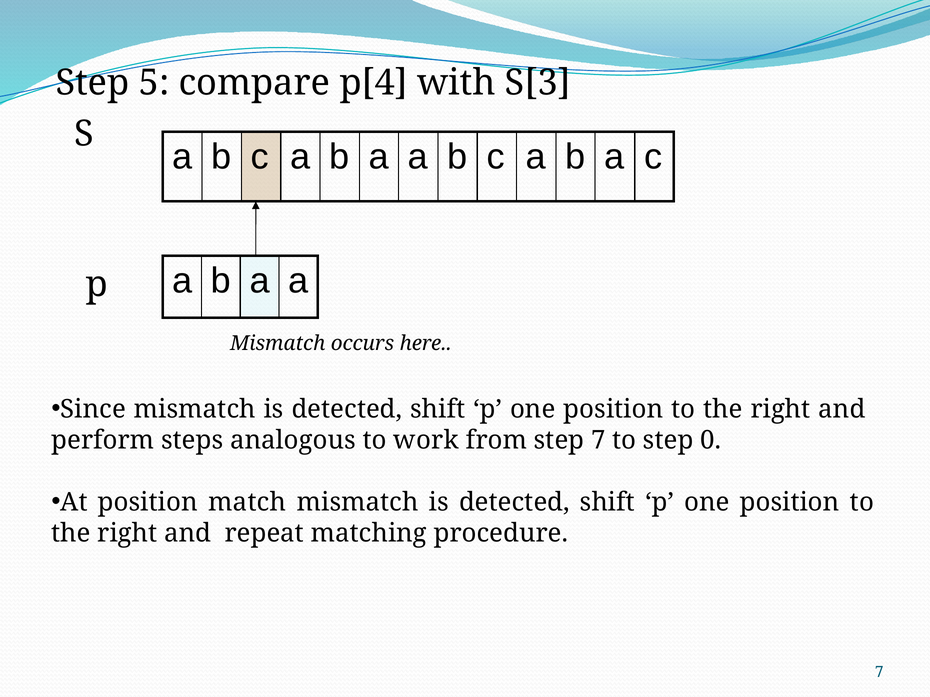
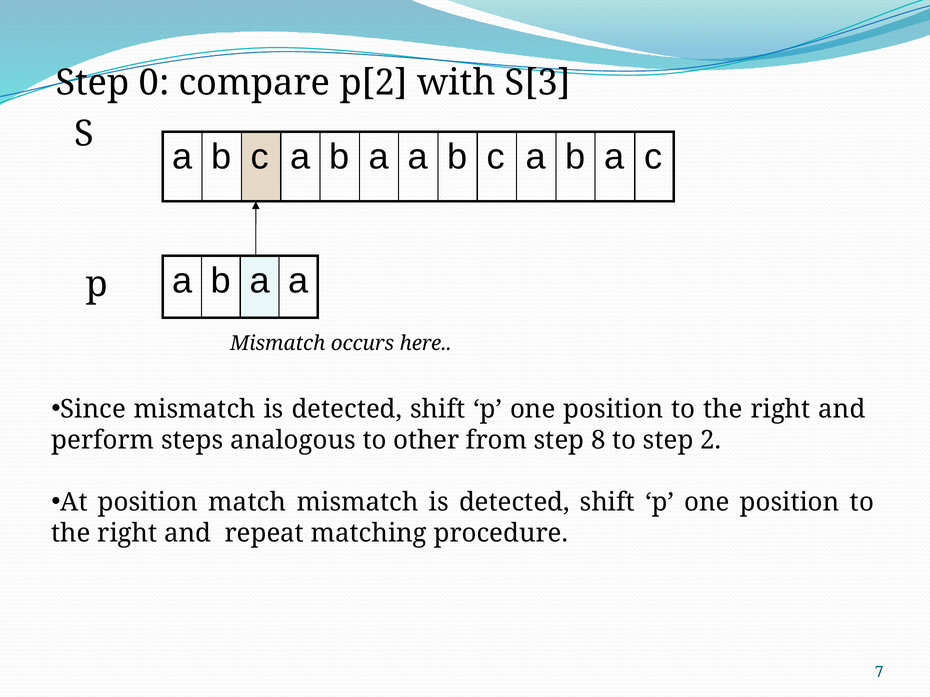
5: 5 -> 0
p[4: p[4 -> p[2
work: work -> other
step 7: 7 -> 8
0: 0 -> 2
